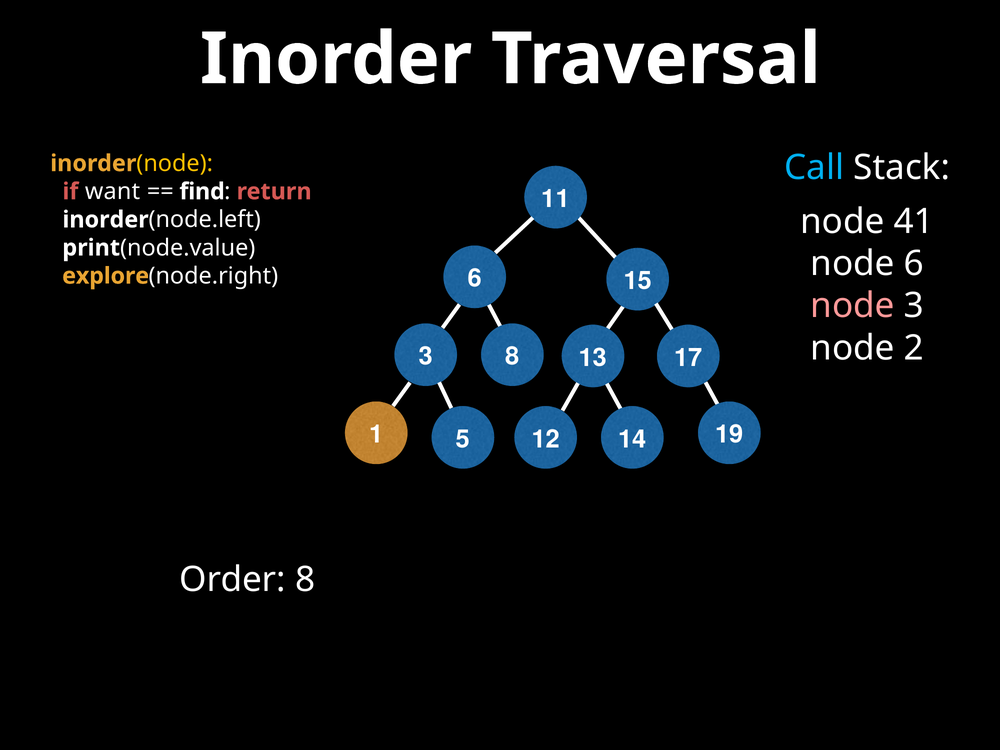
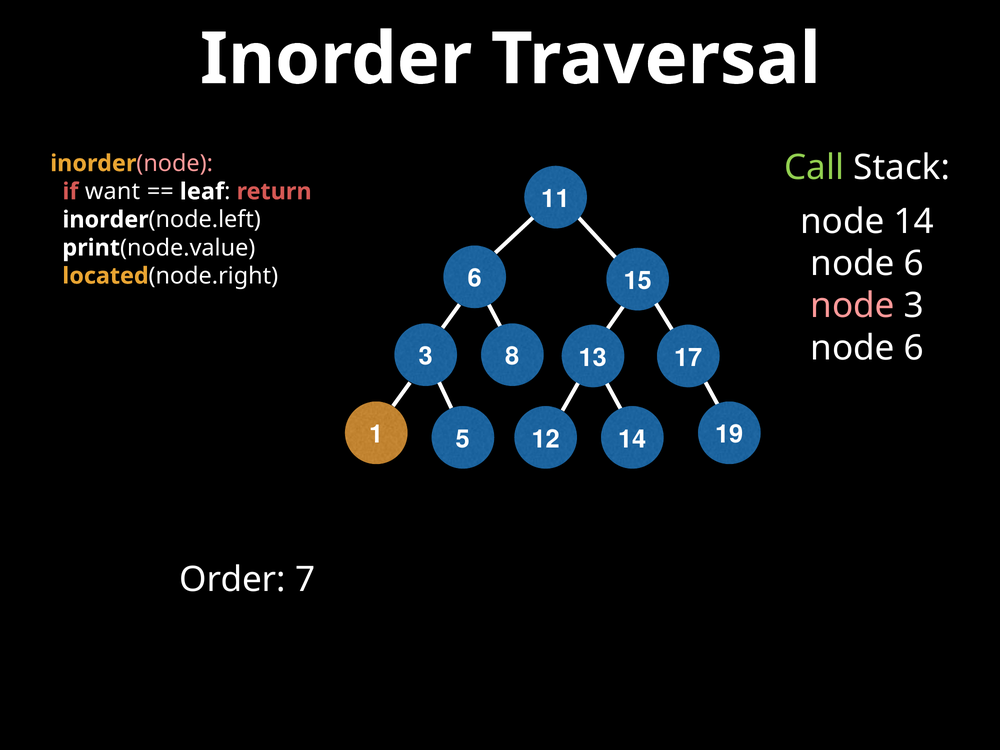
Call colour: light blue -> light green
node at (175, 163) colour: yellow -> pink
find: find -> leaf
node 41: 41 -> 14
explore: explore -> located
2 at (914, 348): 2 -> 6
Order 8: 8 -> 7
